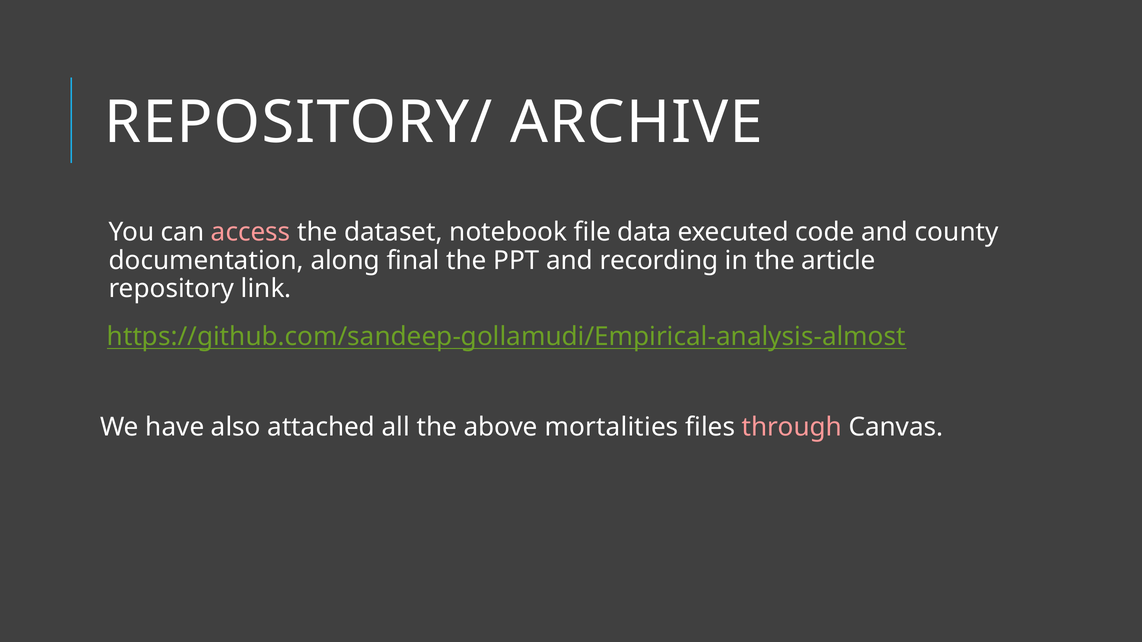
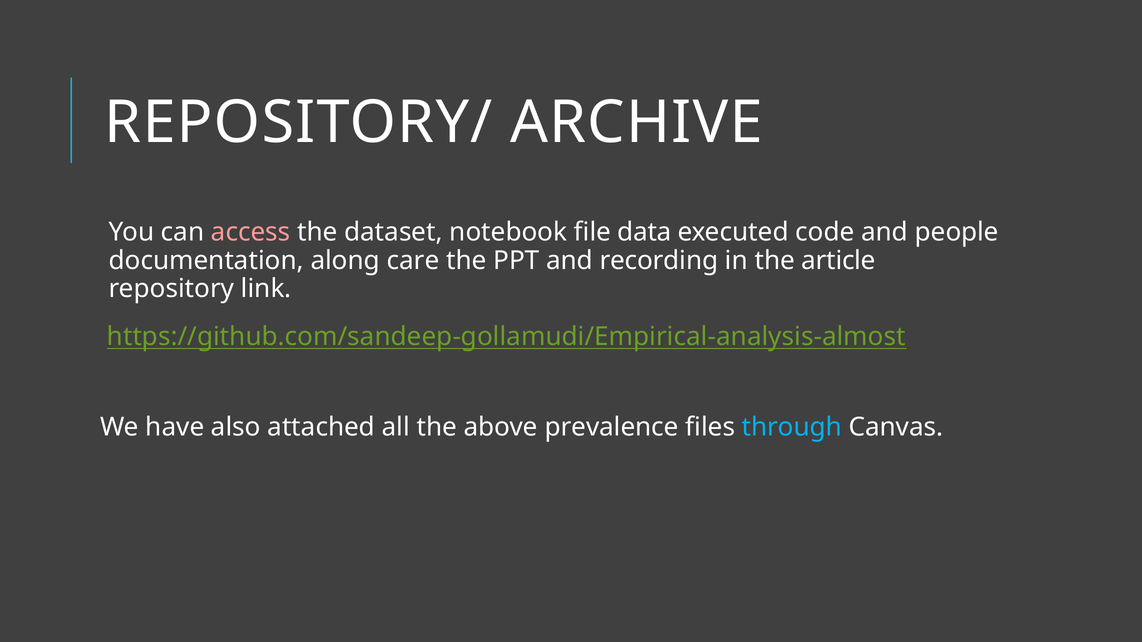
county: county -> people
final: final -> care
mortalities: mortalities -> prevalence
through colour: pink -> light blue
